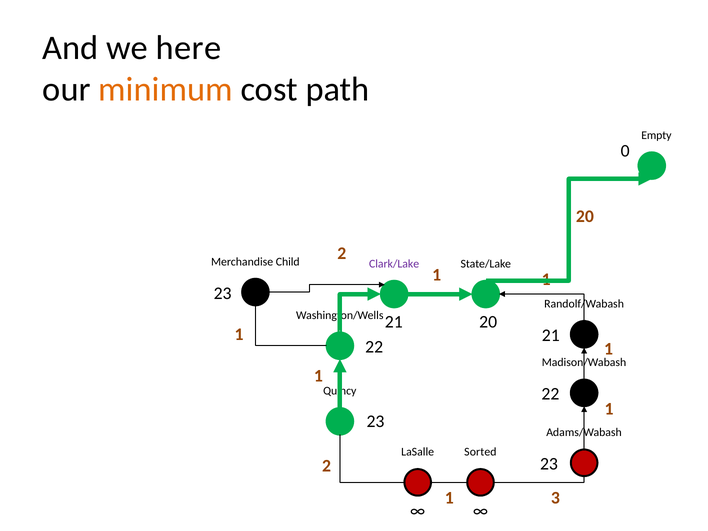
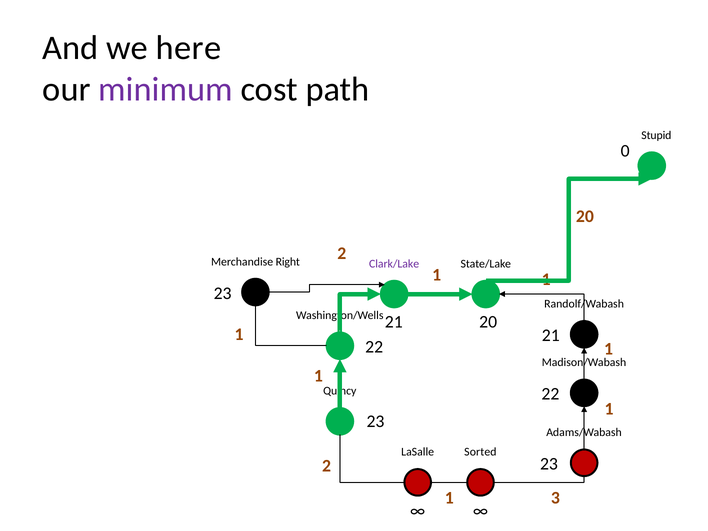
minimum colour: orange -> purple
Empty: Empty -> Stupid
Child: Child -> Right
